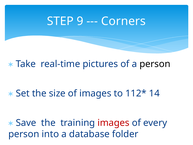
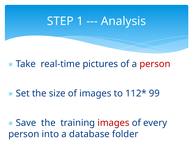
9: 9 -> 1
Corners: Corners -> Analysis
person at (155, 64) colour: black -> red
14: 14 -> 99
